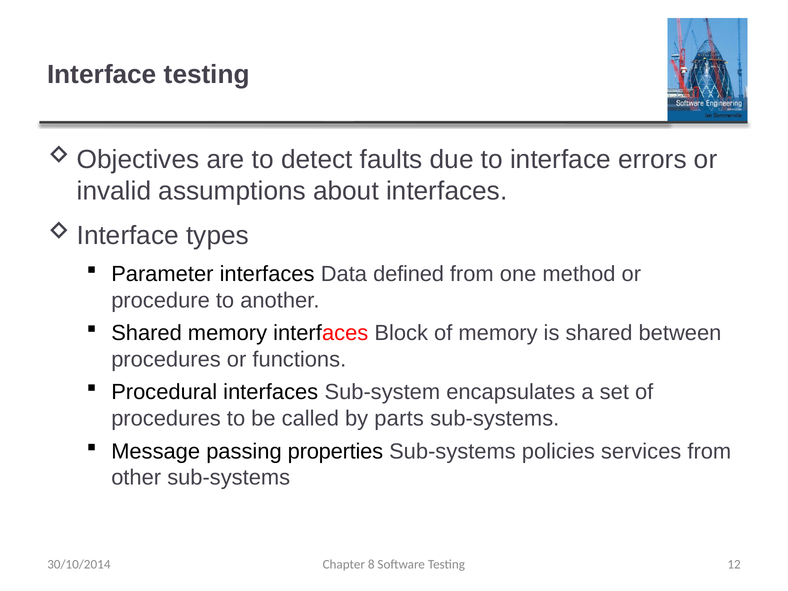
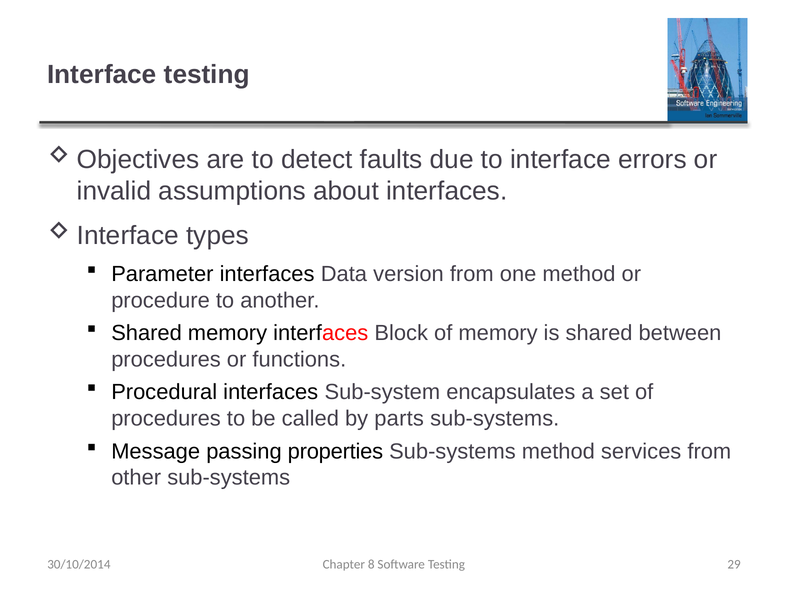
defined: defined -> version
Sub-systems policies: policies -> method
12: 12 -> 29
